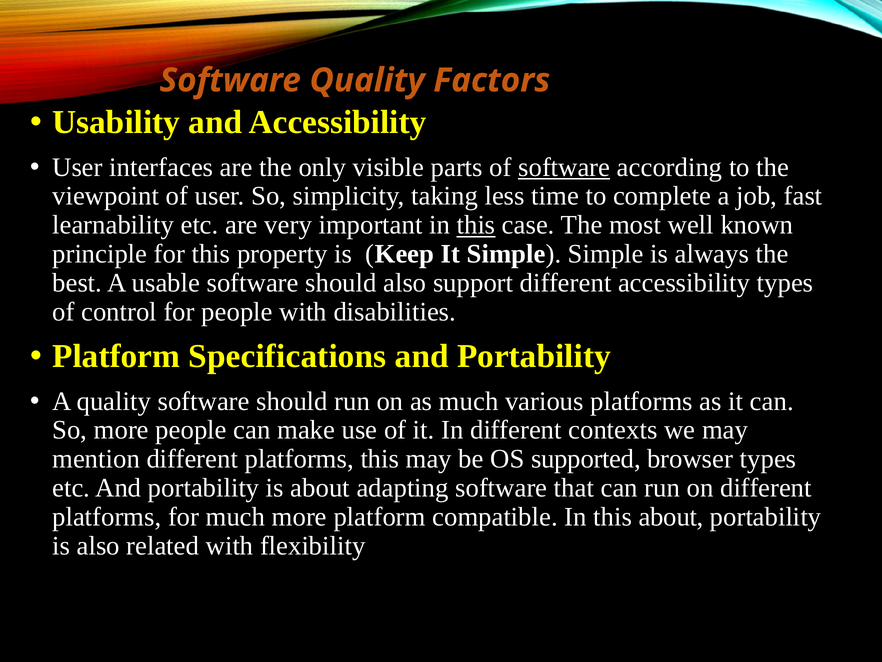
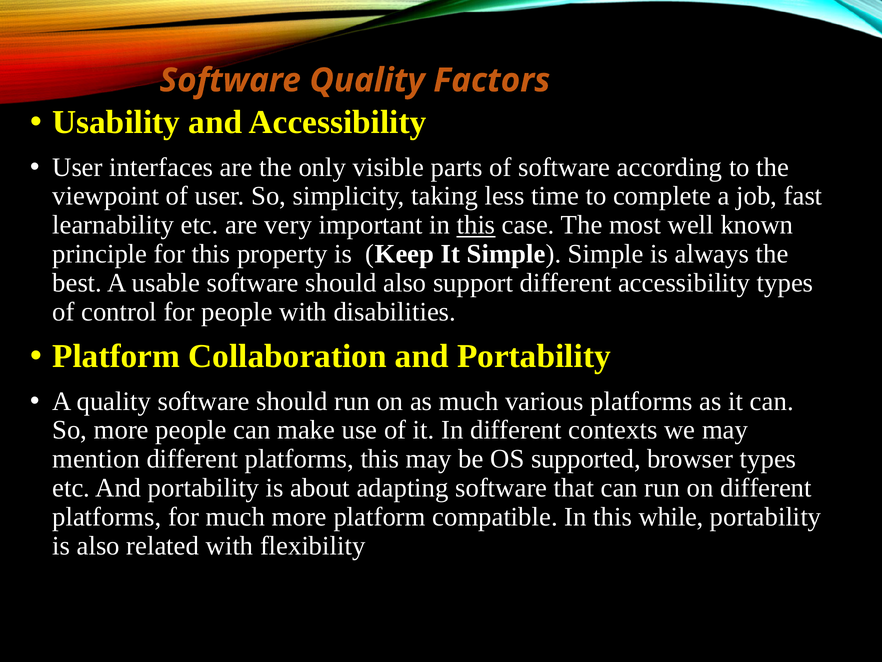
software at (564, 167) underline: present -> none
Specifications: Specifications -> Collaboration
this about: about -> while
